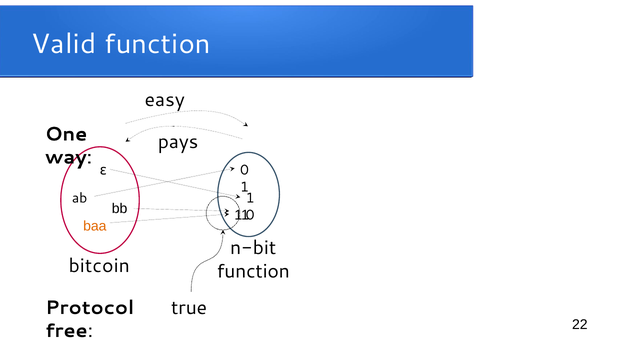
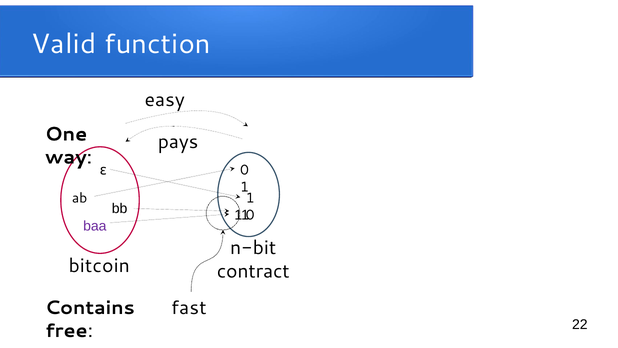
baa colour: orange -> purple
function at (253, 271): function -> contract
Protocol: Protocol -> Contains
true: true -> fast
